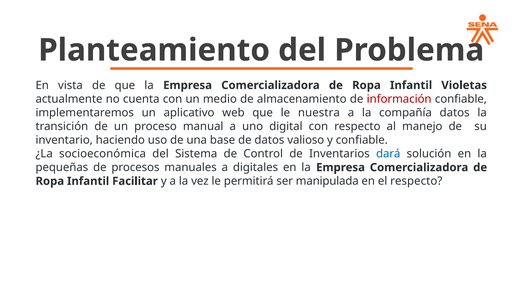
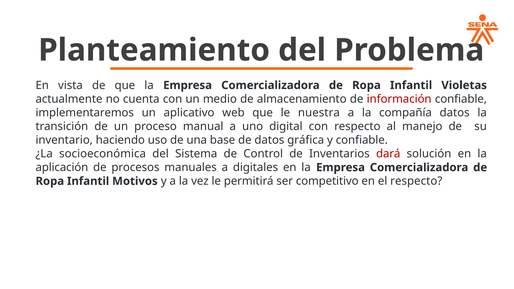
valioso: valioso -> gráfica
dará colour: blue -> red
pequeñas: pequeñas -> aplicación
Facilitar: Facilitar -> Motivos
manipulada: manipulada -> competitivo
